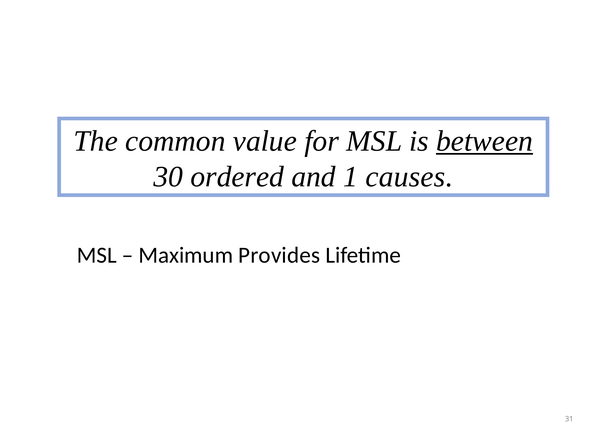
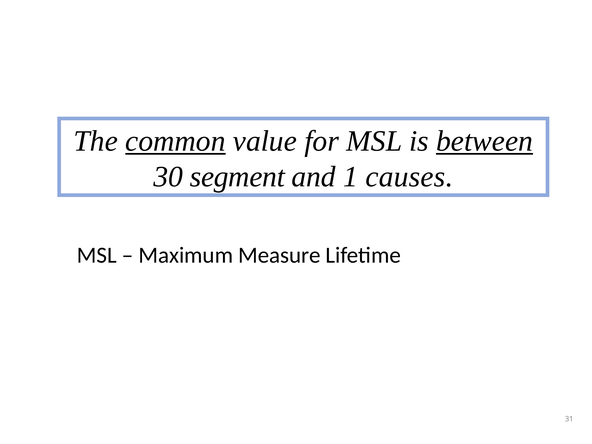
common underline: none -> present
ordered: ordered -> segment
Provides: Provides -> Measure
